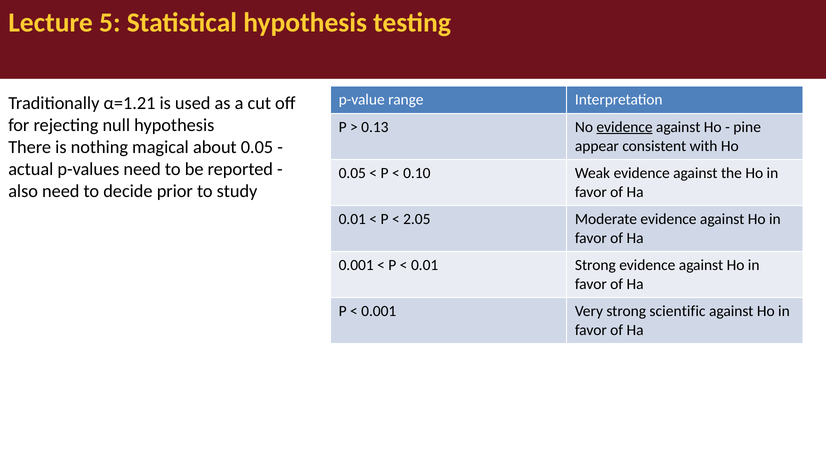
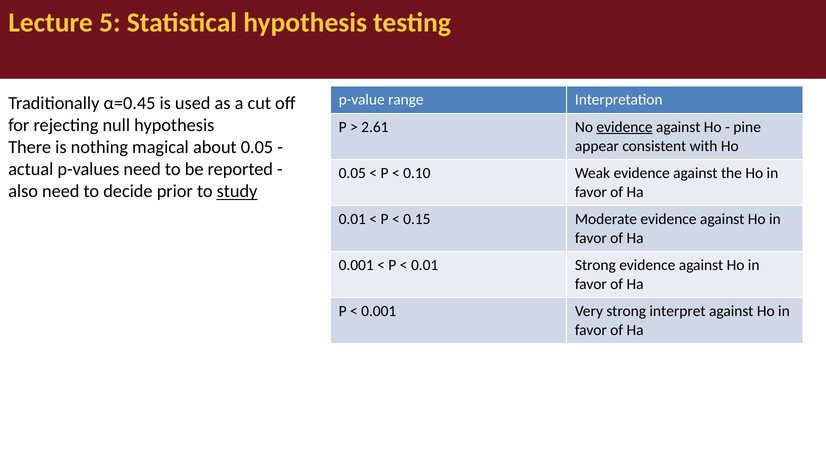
α=1.21: α=1.21 -> α=0.45
0.13: 0.13 -> 2.61
study underline: none -> present
2.05: 2.05 -> 0.15
scientific: scientific -> interpret
